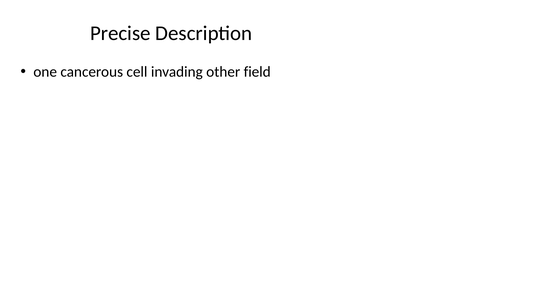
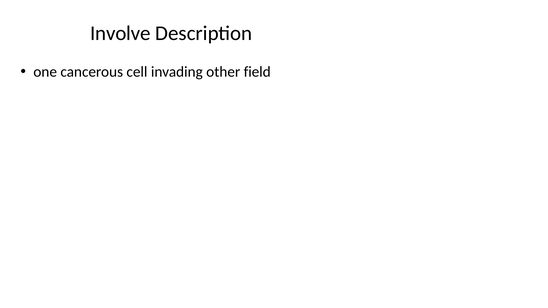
Precise: Precise -> Involve
